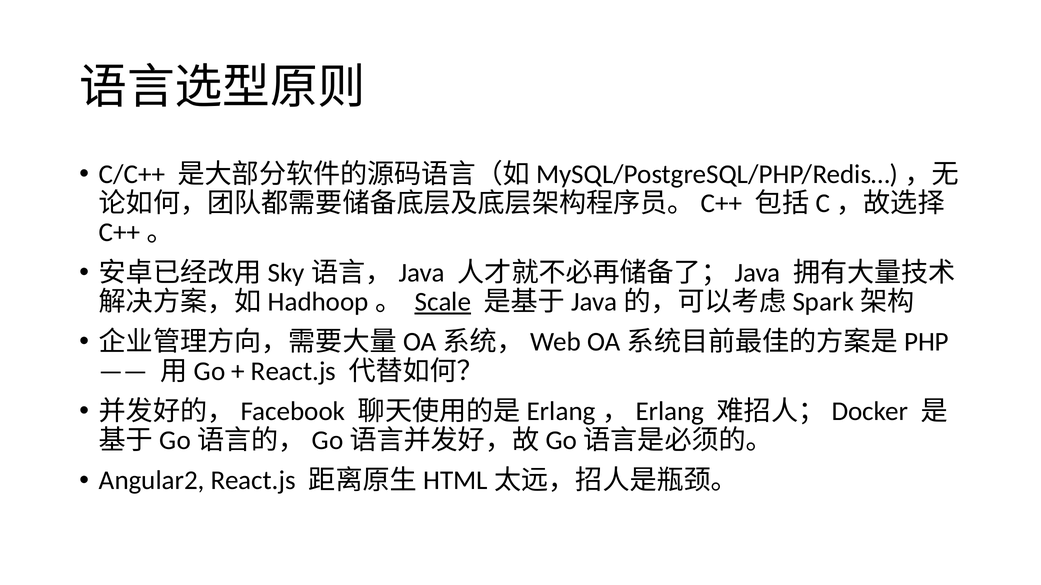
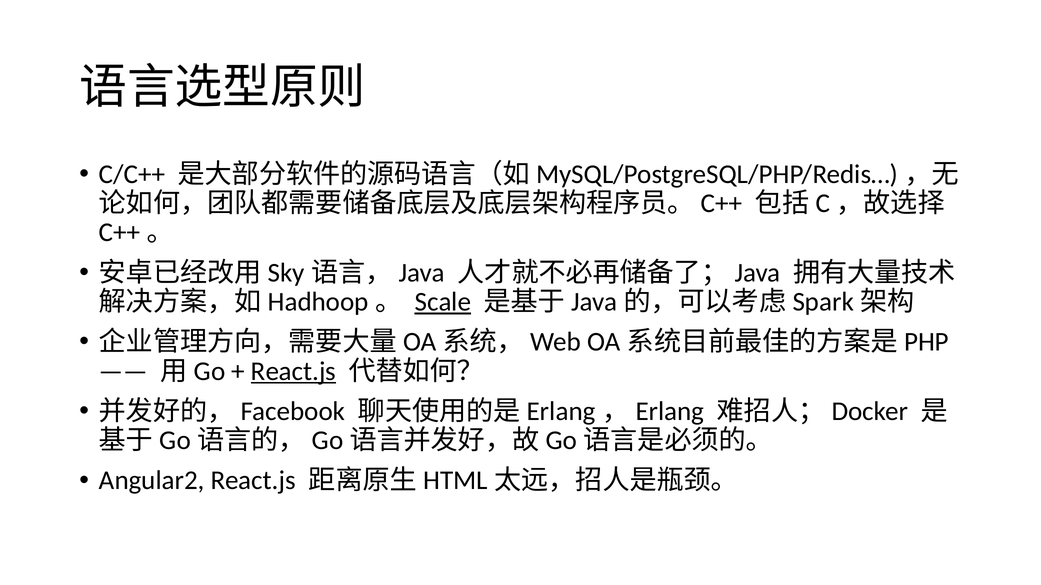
React.js at (293, 372) underline: none -> present
